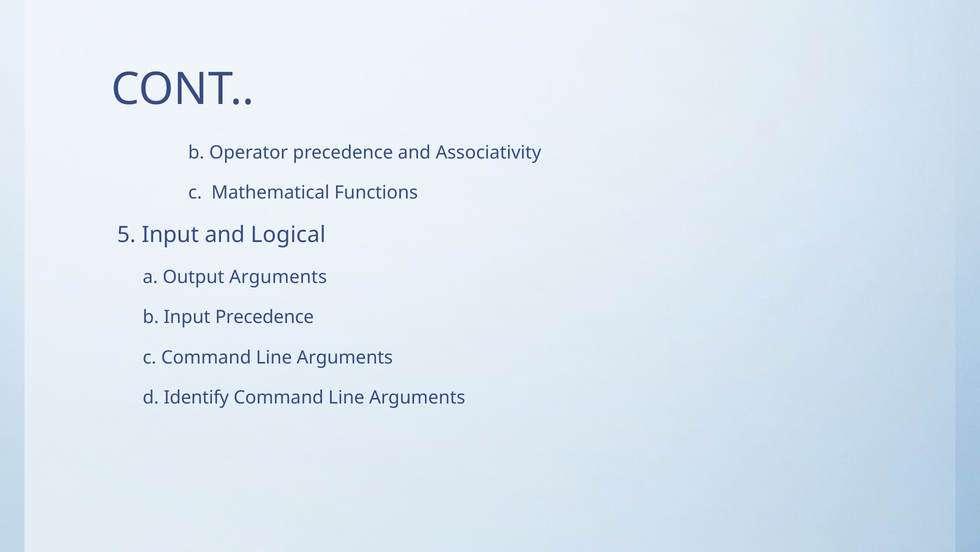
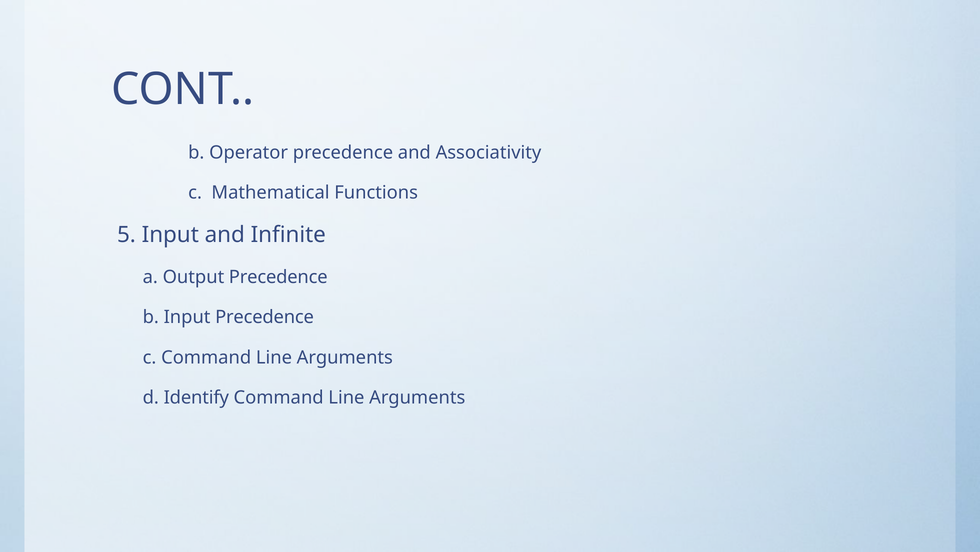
Logical: Logical -> Infinite
Output Arguments: Arguments -> Precedence
